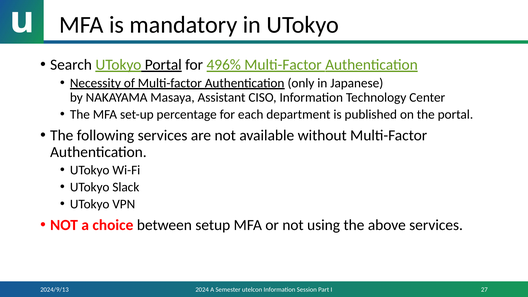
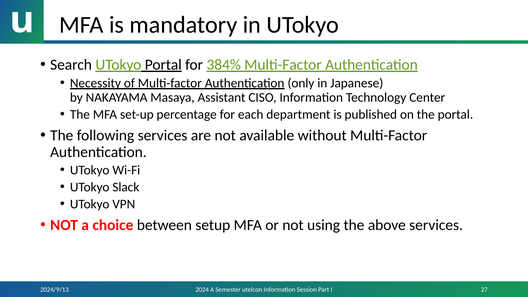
496%: 496% -> 384%
